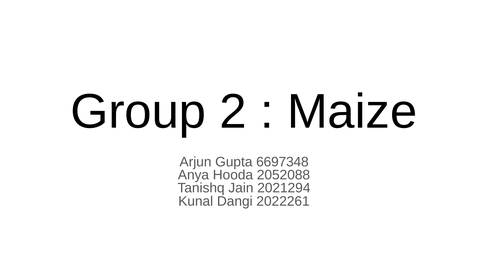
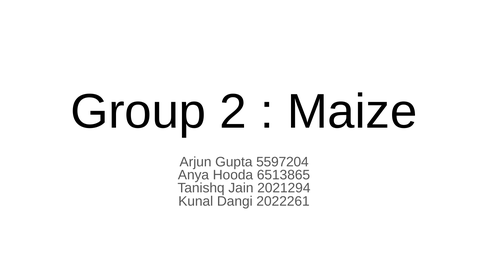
6697348: 6697348 -> 5597204
2052088: 2052088 -> 6513865
